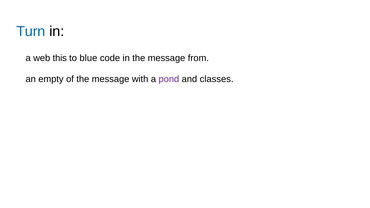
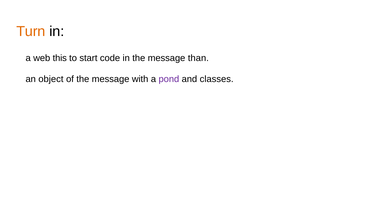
Turn colour: blue -> orange
blue: blue -> start
from: from -> than
empty: empty -> object
